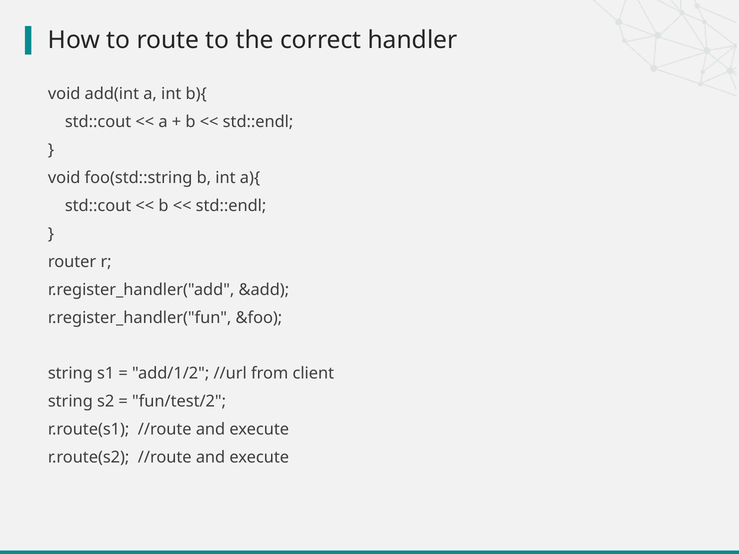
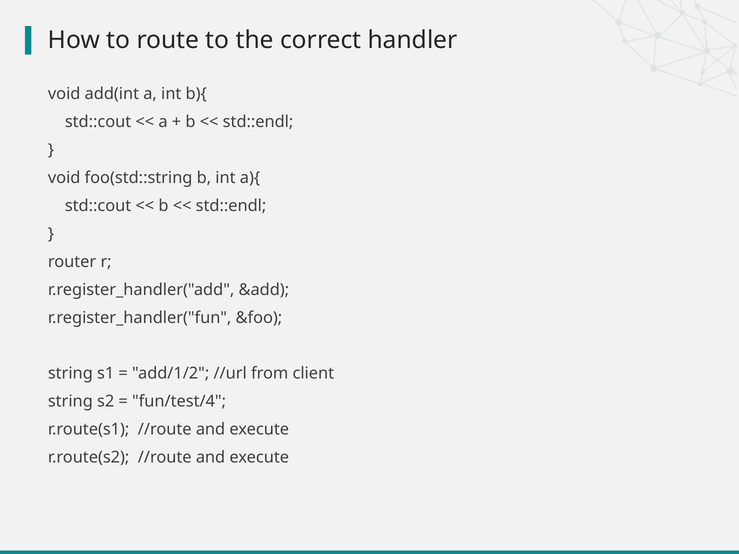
fun/test/2: fun/test/2 -> fun/test/4
